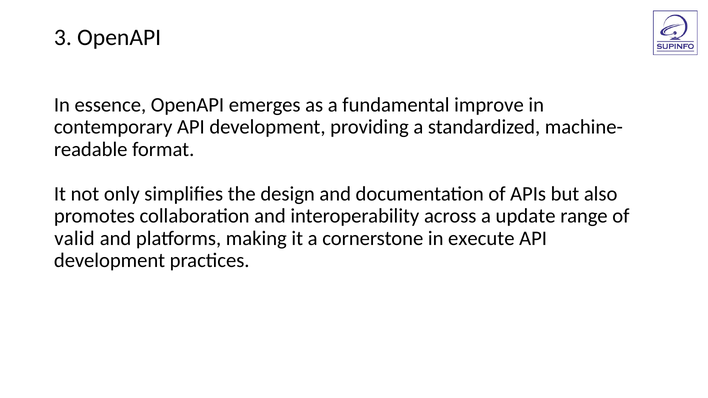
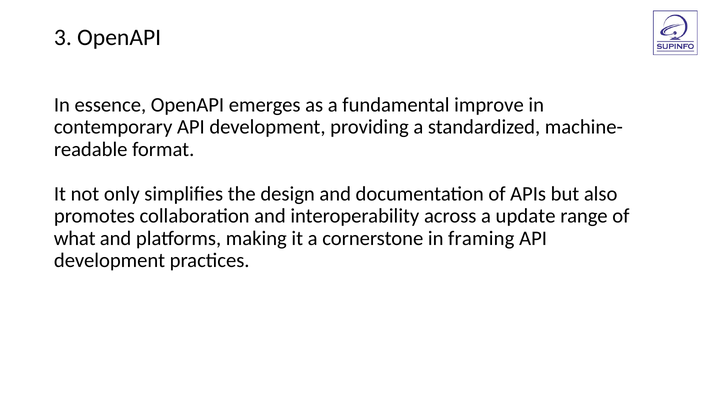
valid: valid -> what
execute: execute -> framing
